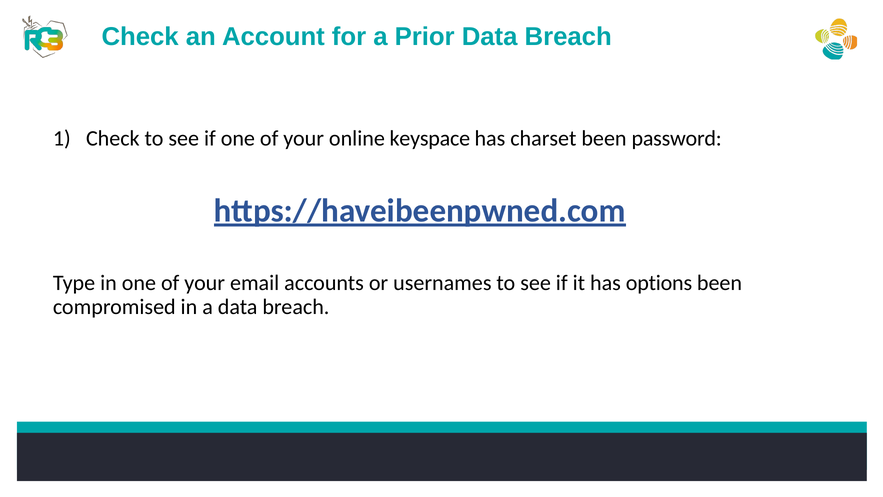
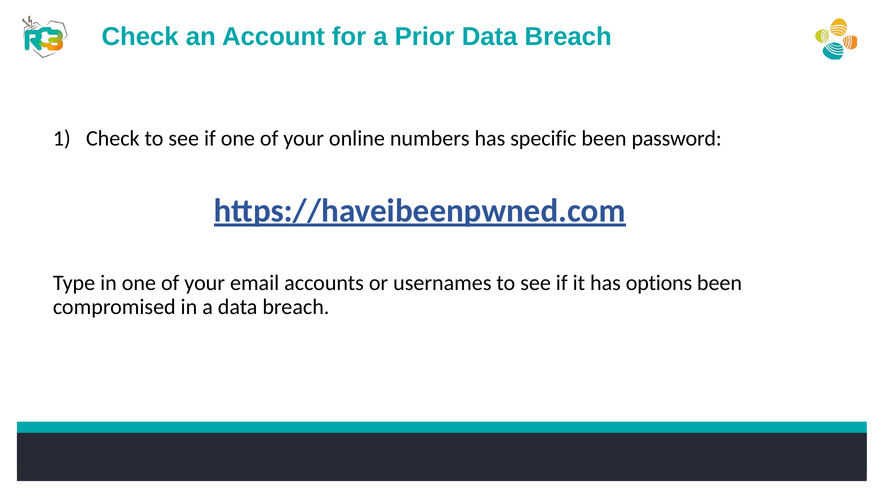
keyspace: keyspace -> numbers
charset: charset -> specific
